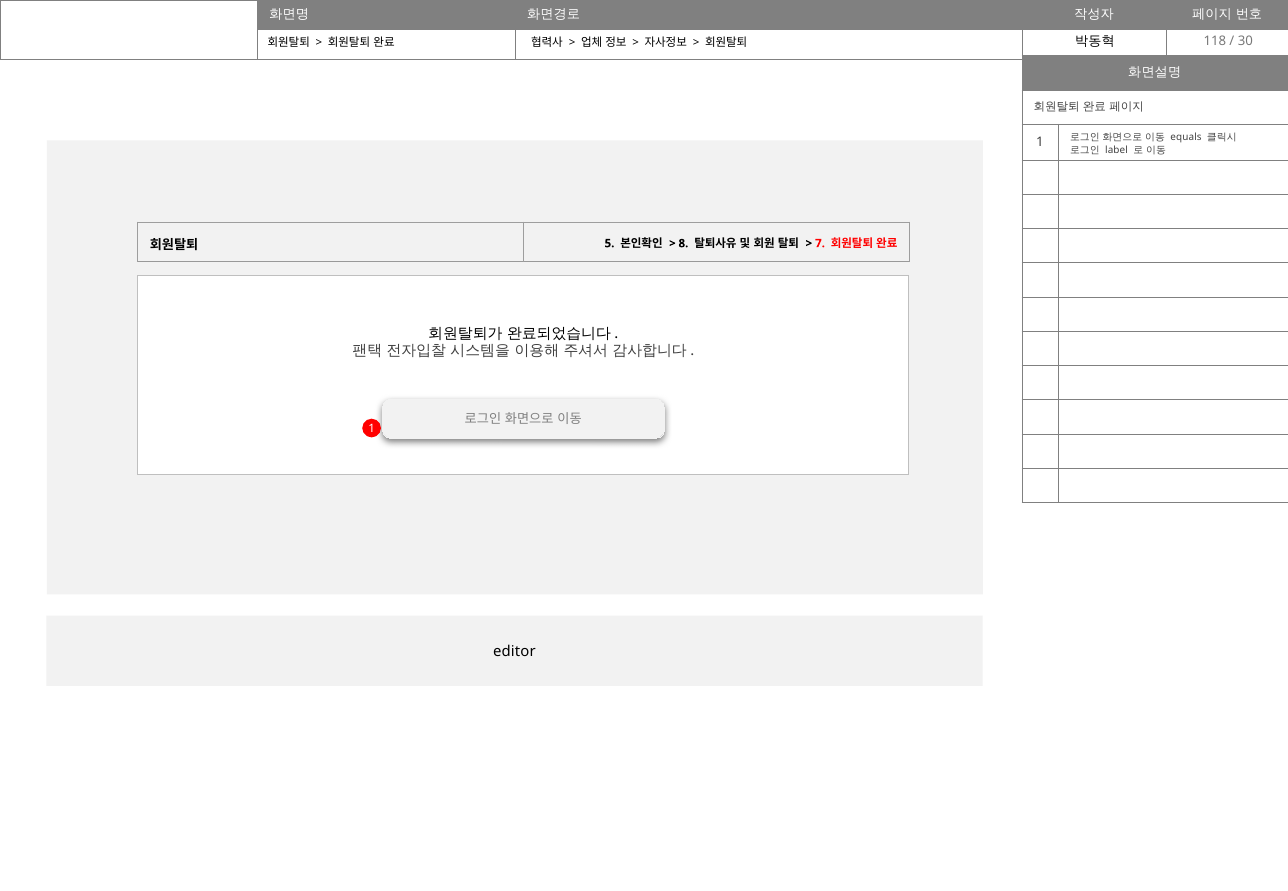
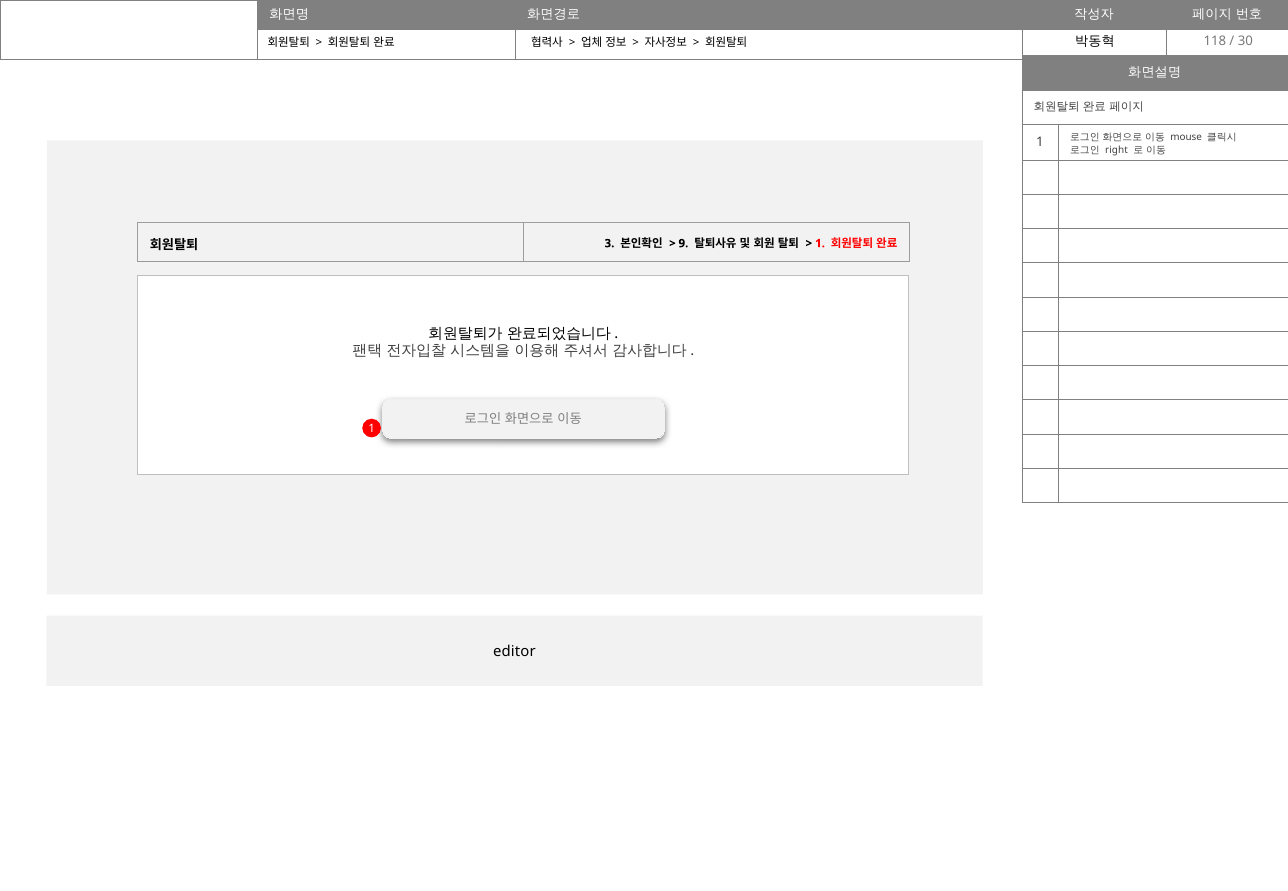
equals: equals -> mouse
label: label -> right
5: 5 -> 3
8: 8 -> 9
7 at (820, 244): 7 -> 1
